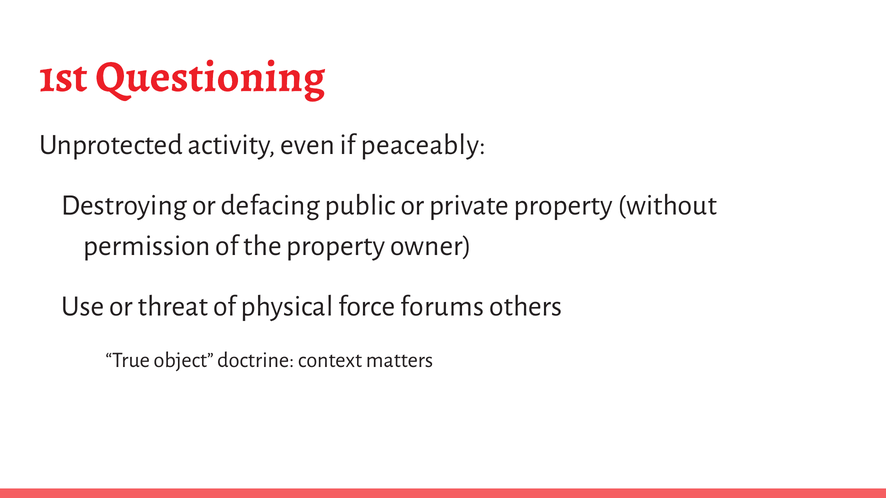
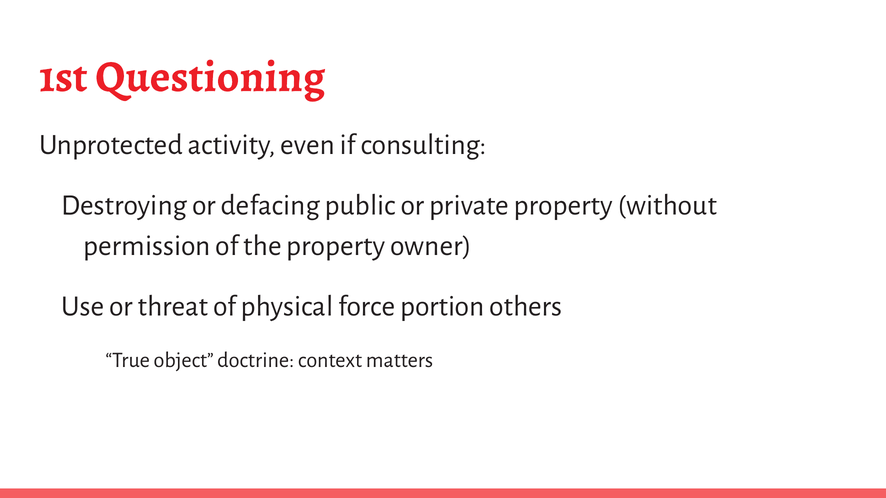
peaceably: peaceably -> consulting
forums: forums -> portion
